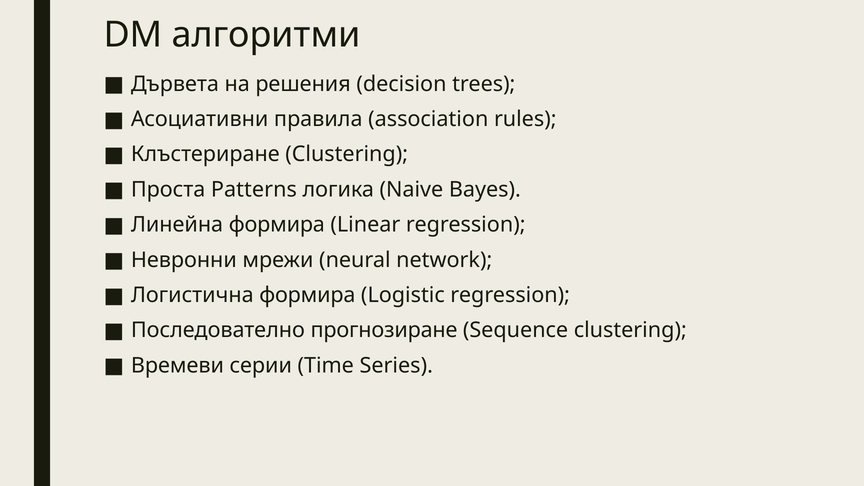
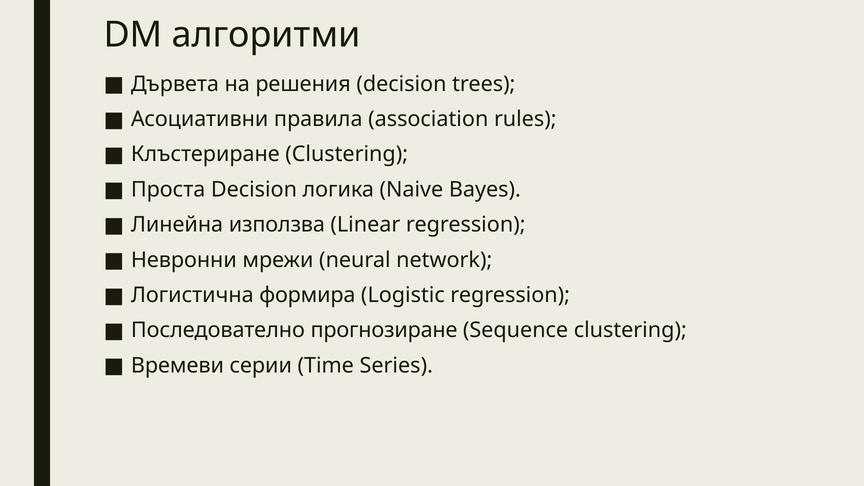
Проста Patterns: Patterns -> Decision
Линейна формира: формира -> използва
